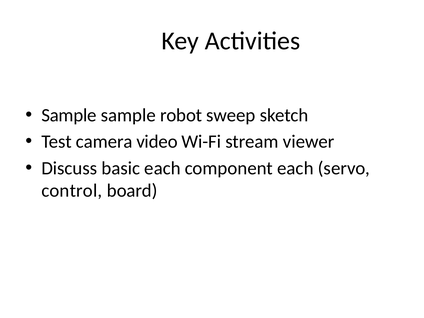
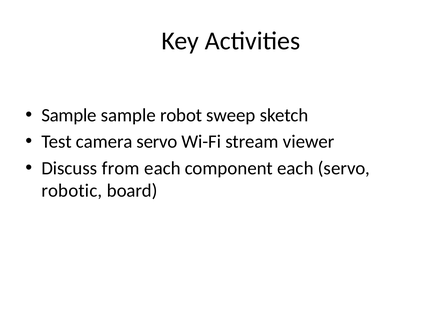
camera video: video -> servo
basic: basic -> from
control: control -> robotic
